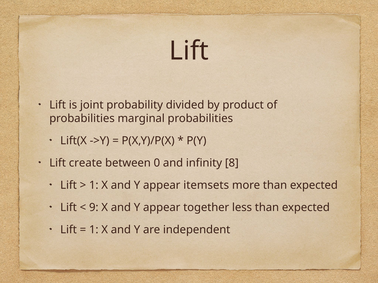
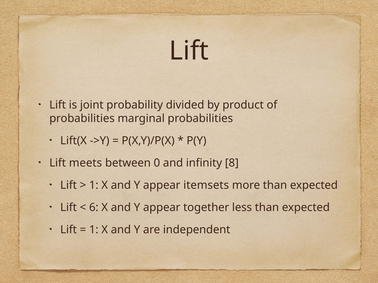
create: create -> meets
9: 9 -> 6
